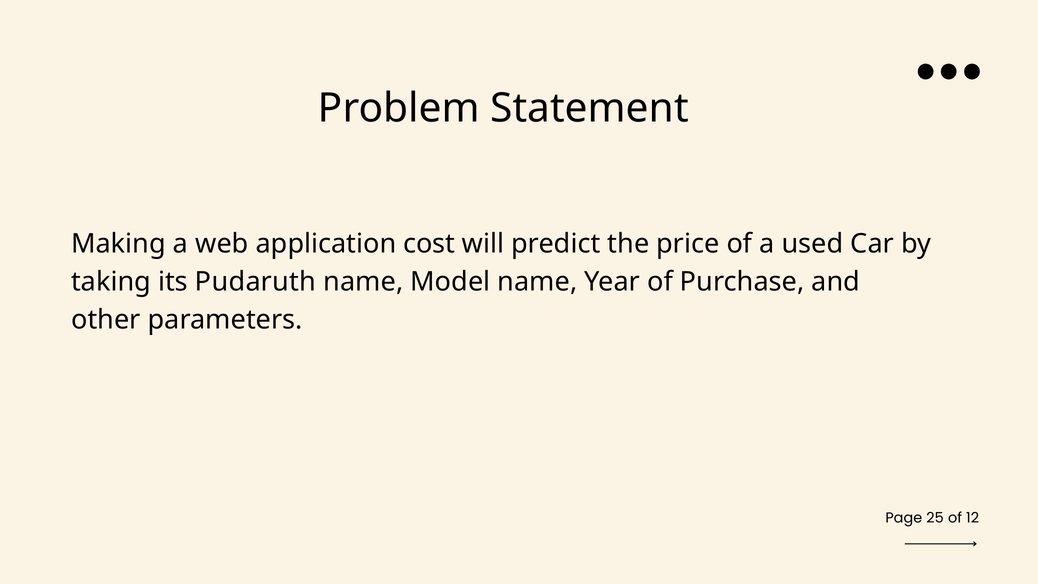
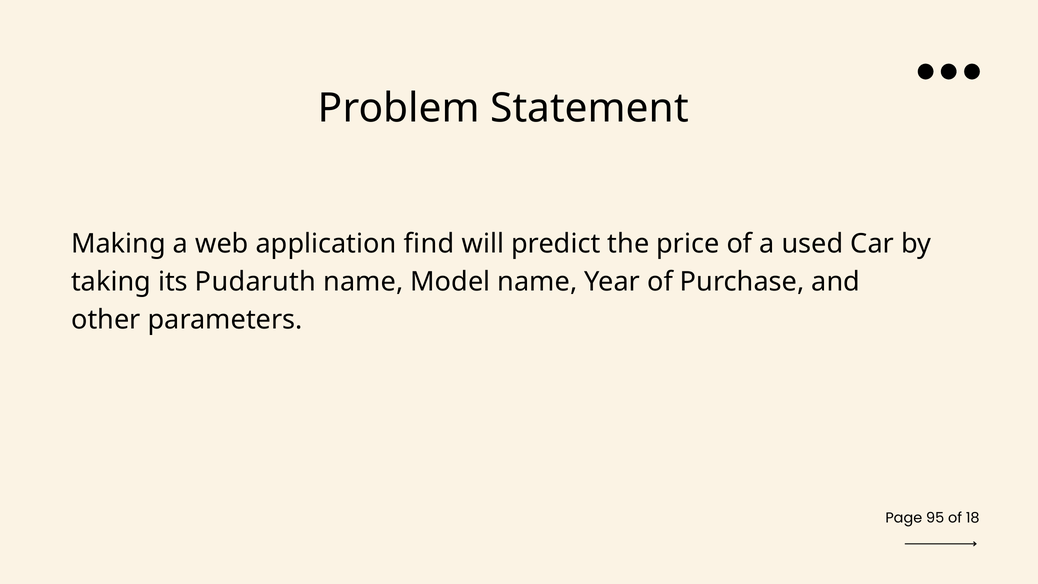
cost: cost -> find
25: 25 -> 95
12: 12 -> 18
